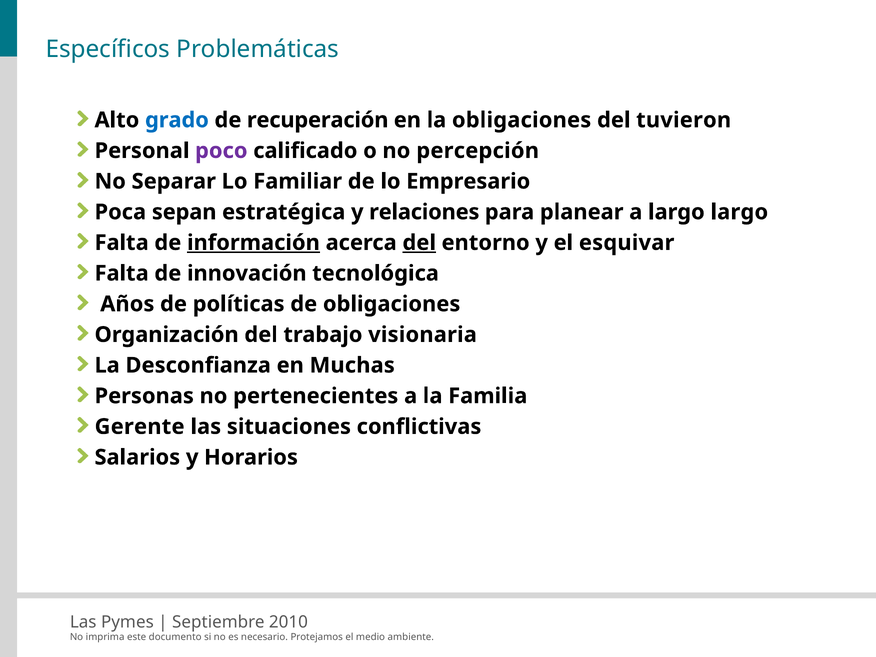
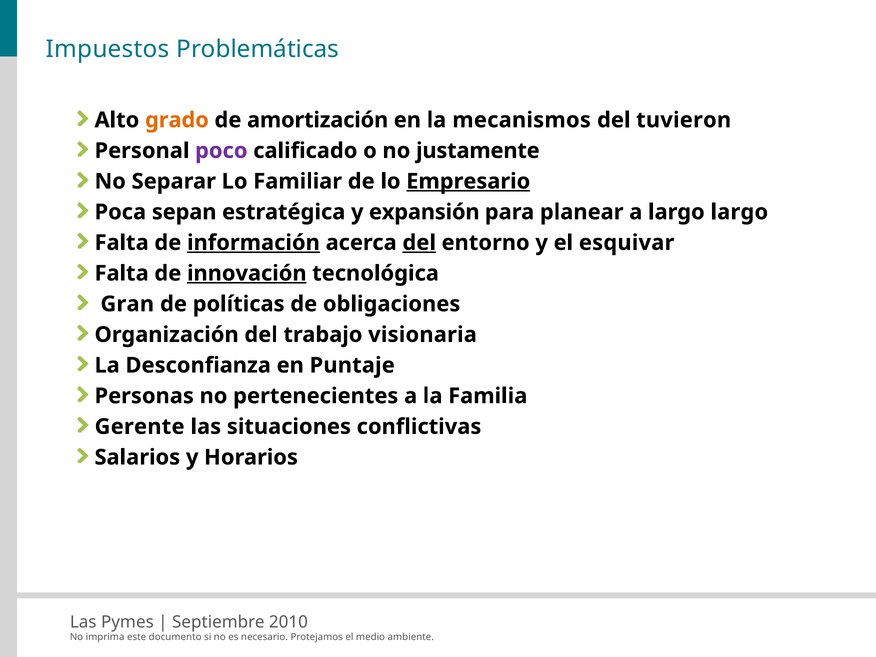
Específicos: Específicos -> Impuestos
grado colour: blue -> orange
recuperación: recuperación -> amortización
la obligaciones: obligaciones -> mecanismos
percepción: percepción -> justamente
Empresario underline: none -> present
relaciones: relaciones -> expansión
innovación underline: none -> present
Años: Años -> Gran
Muchas: Muchas -> Puntaje
